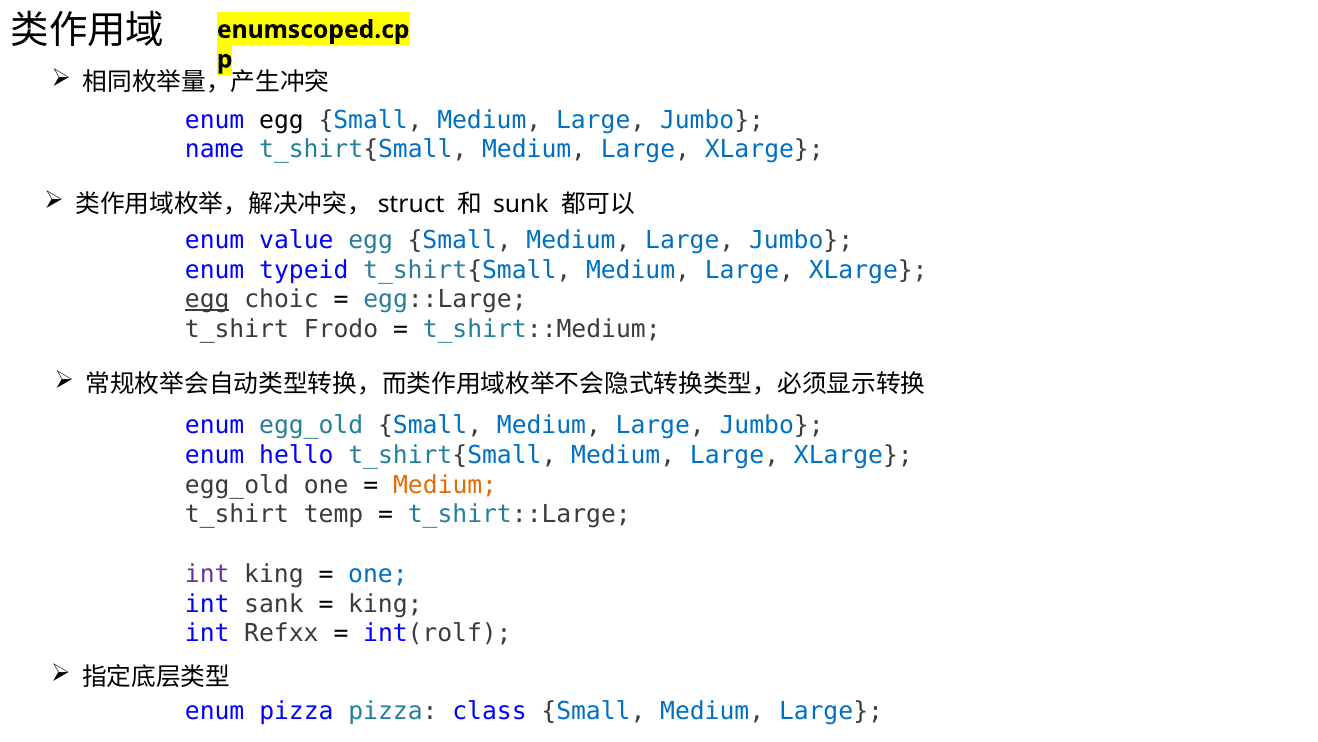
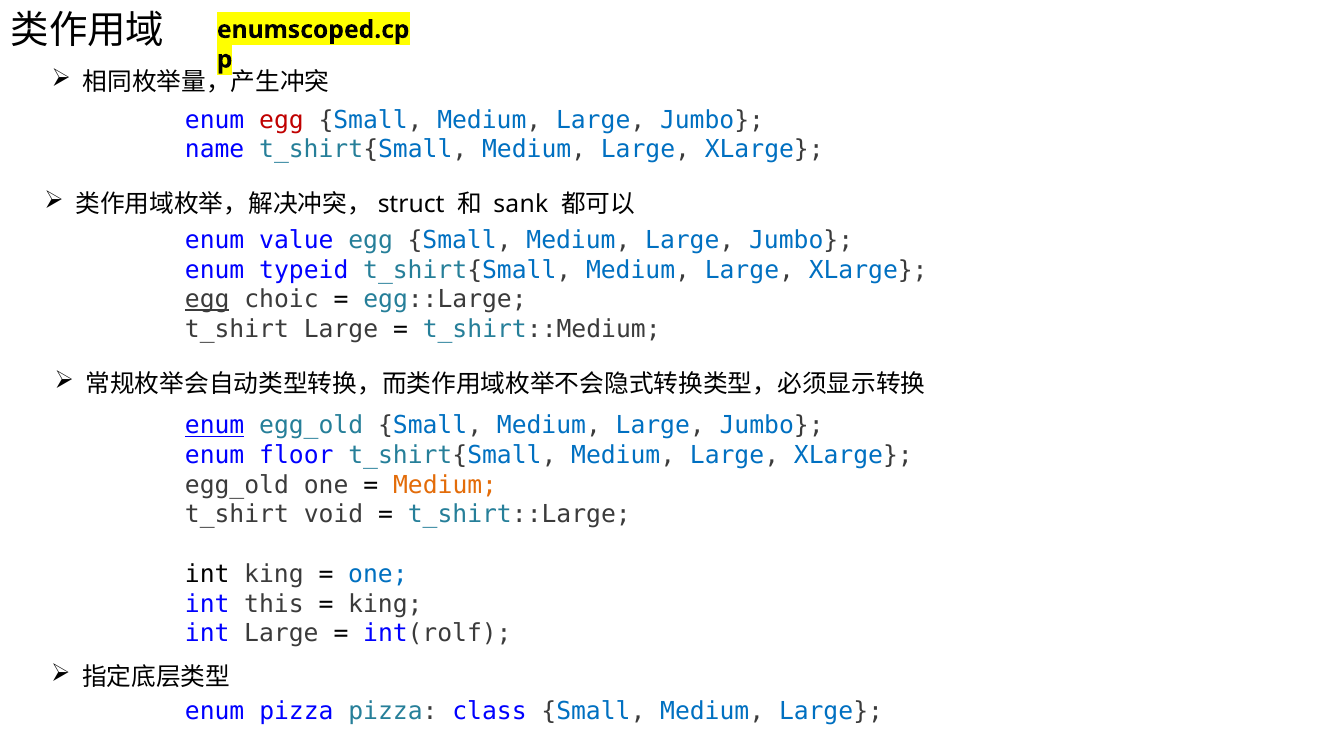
egg at (282, 120) colour: black -> red
sunk: sunk -> sank
t_shirt Frodo: Frodo -> Large
enum at (215, 425) underline: none -> present
hello: hello -> floor
temp: temp -> void
int at (207, 574) colour: purple -> black
sank: sank -> this
int Refxx: Refxx -> Large
